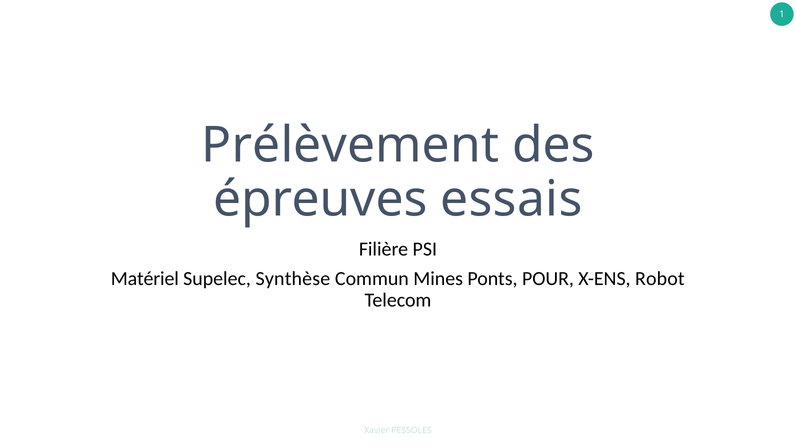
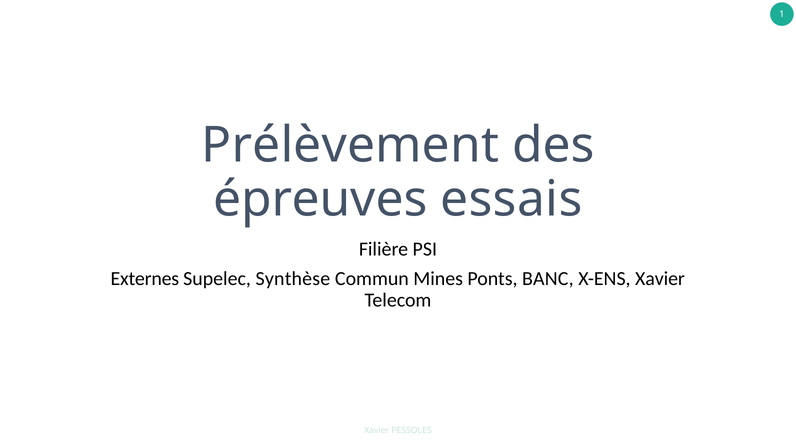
Matériel: Matériel -> Externes
POUR: POUR -> BANC
X-ENS Robot: Robot -> Xavier
